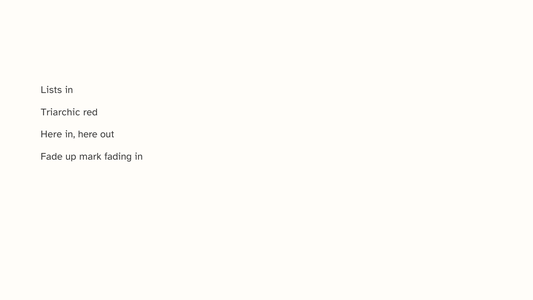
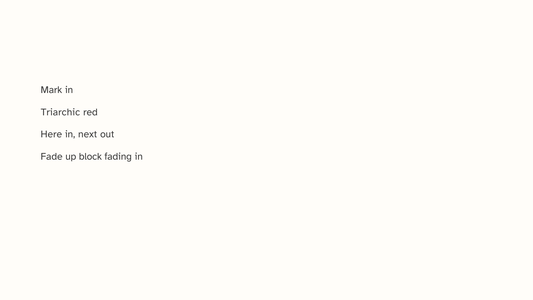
Lists: Lists -> Mark
in here: here -> next
mark: mark -> block
